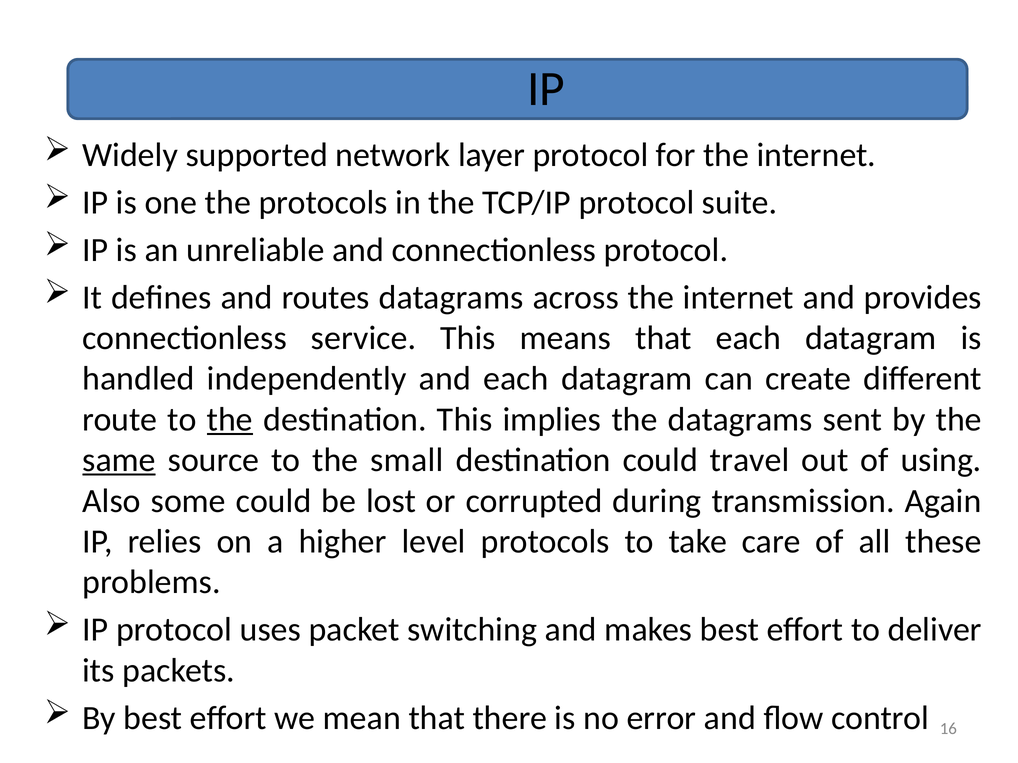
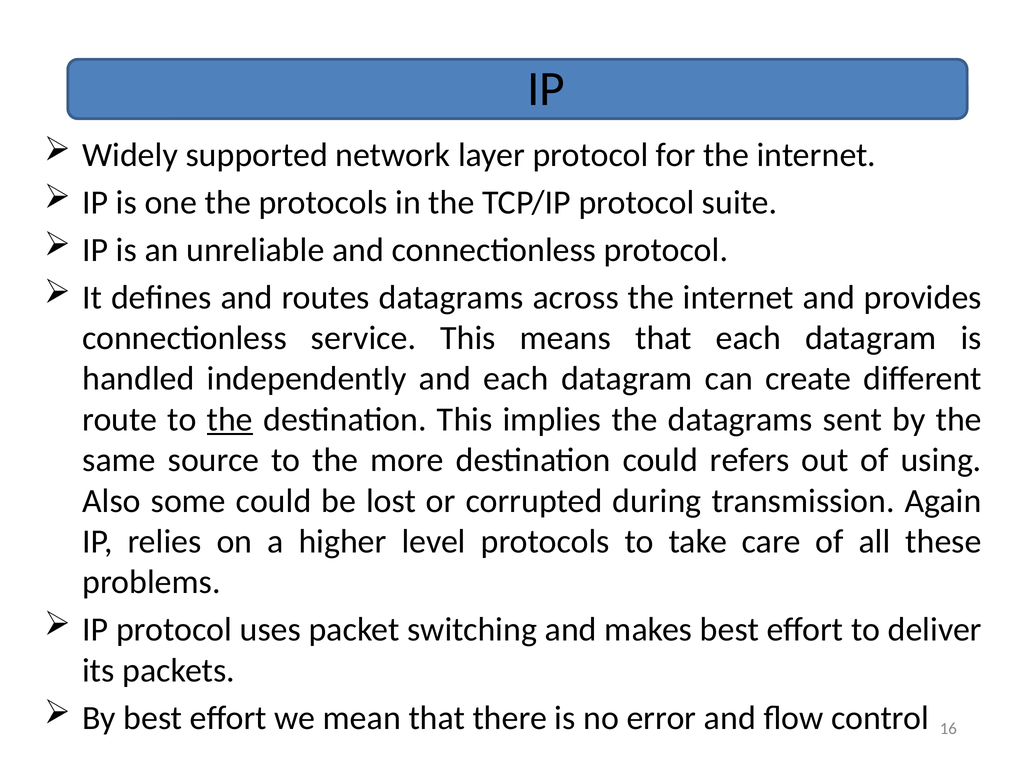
same underline: present -> none
small: small -> more
travel: travel -> refers
